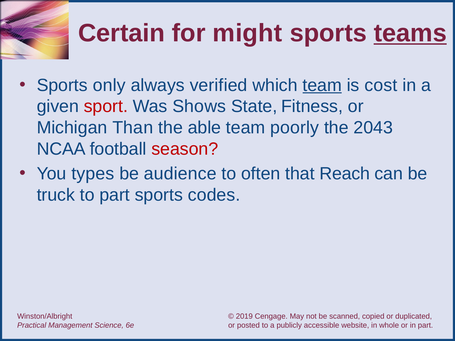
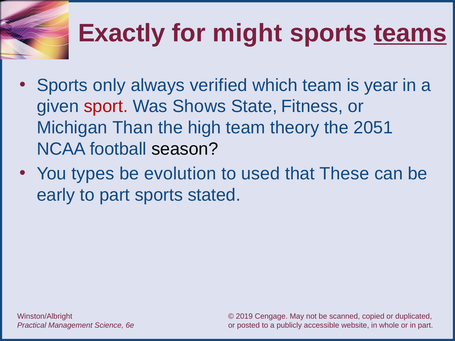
Certain: Certain -> Exactly
team at (322, 85) underline: present -> none
cost: cost -> year
able: able -> high
poorly: poorly -> theory
2043: 2043 -> 2051
season colour: red -> black
audience: audience -> evolution
often: often -> used
Reach: Reach -> These
truck: truck -> early
codes: codes -> stated
